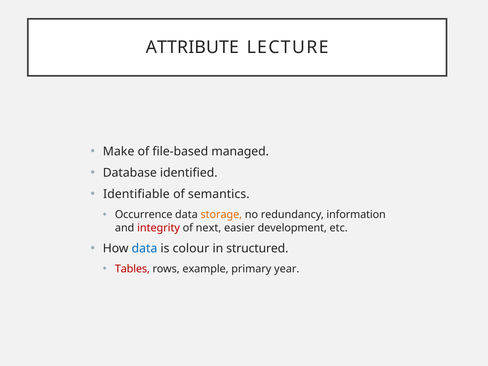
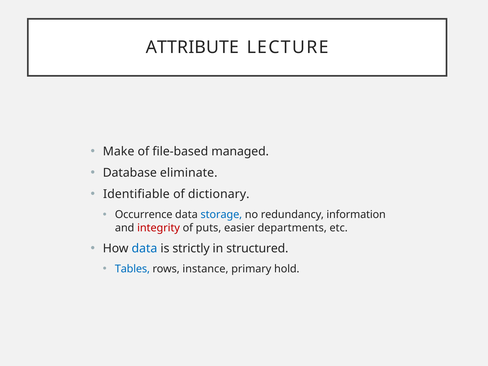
identified: identified -> eliminate
semantics: semantics -> dictionary
storage colour: orange -> blue
next: next -> puts
development: development -> departments
colour: colour -> strictly
Tables colour: red -> blue
example: example -> instance
year: year -> hold
